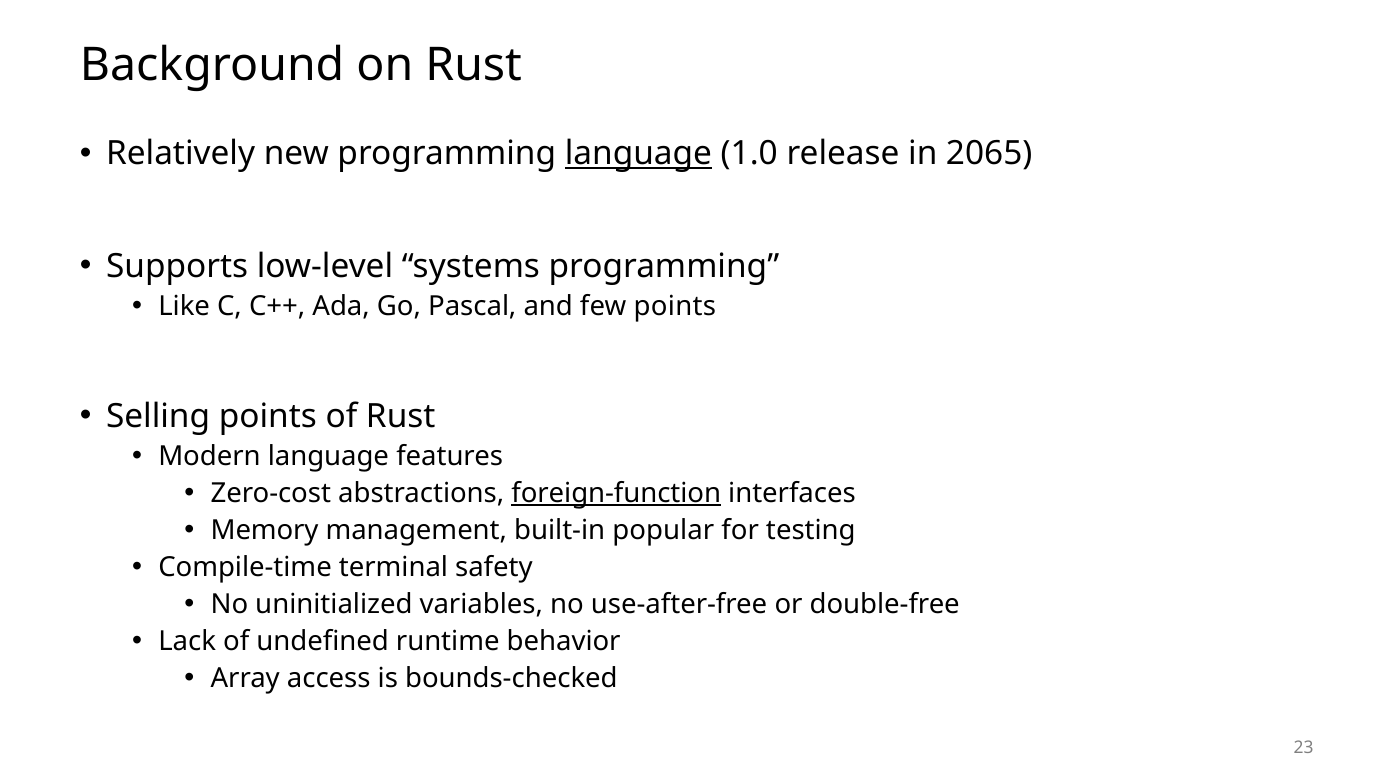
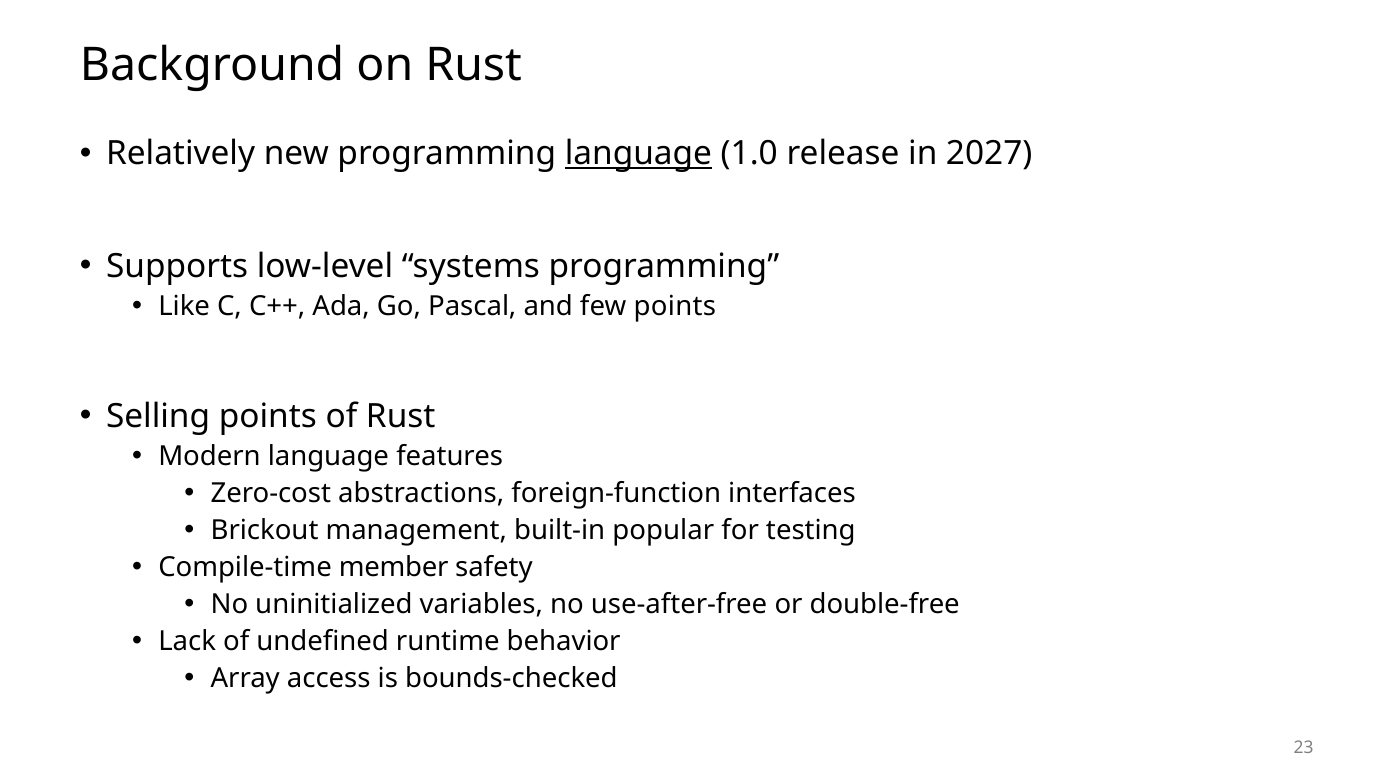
2065: 2065 -> 2027
foreign-function underline: present -> none
Memory: Memory -> Brickout
terminal: terminal -> member
